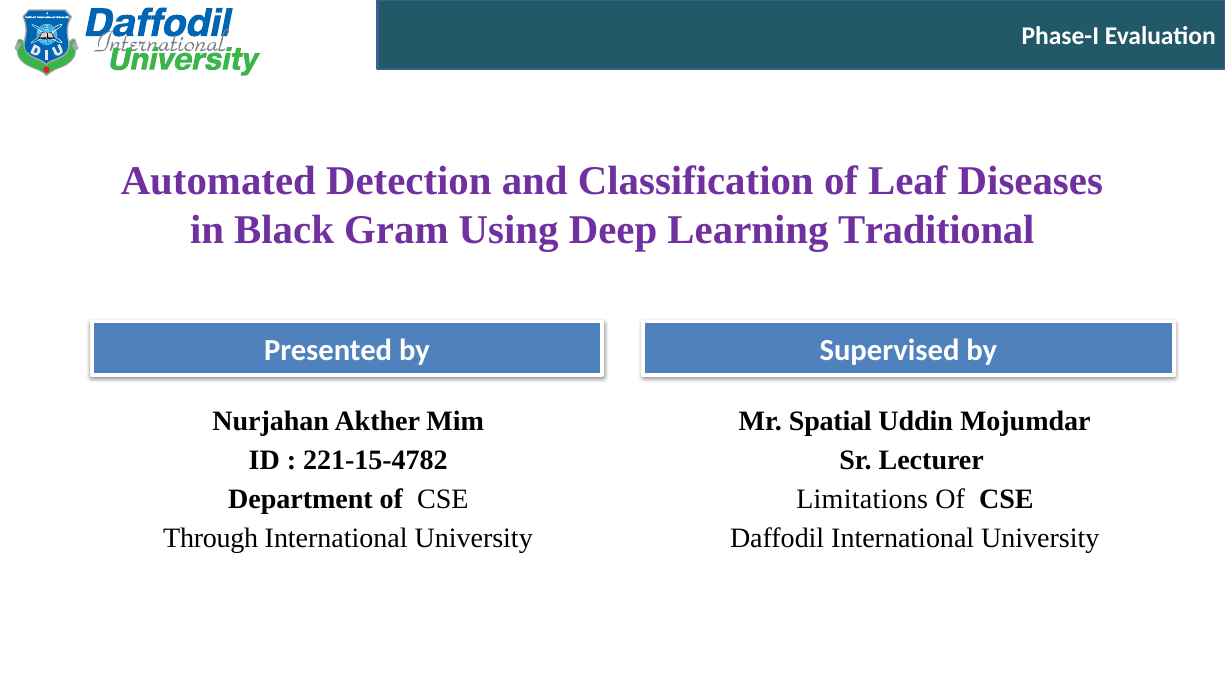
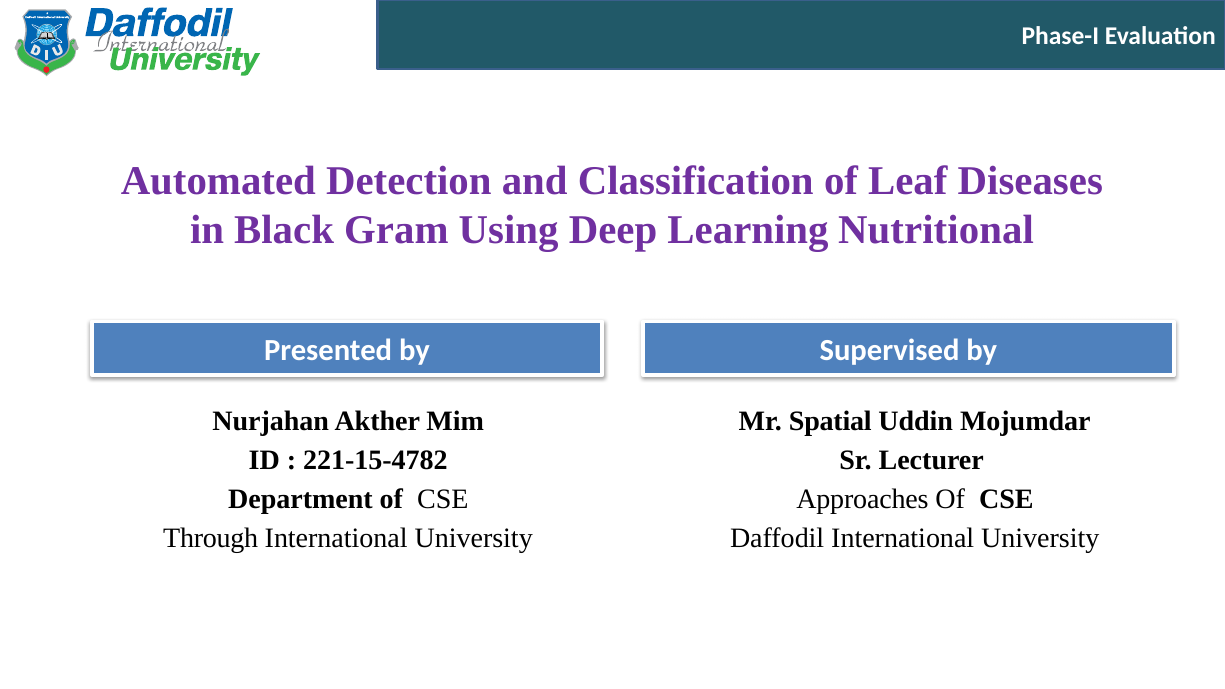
Traditional: Traditional -> Nutritional
Limitations: Limitations -> Approaches
